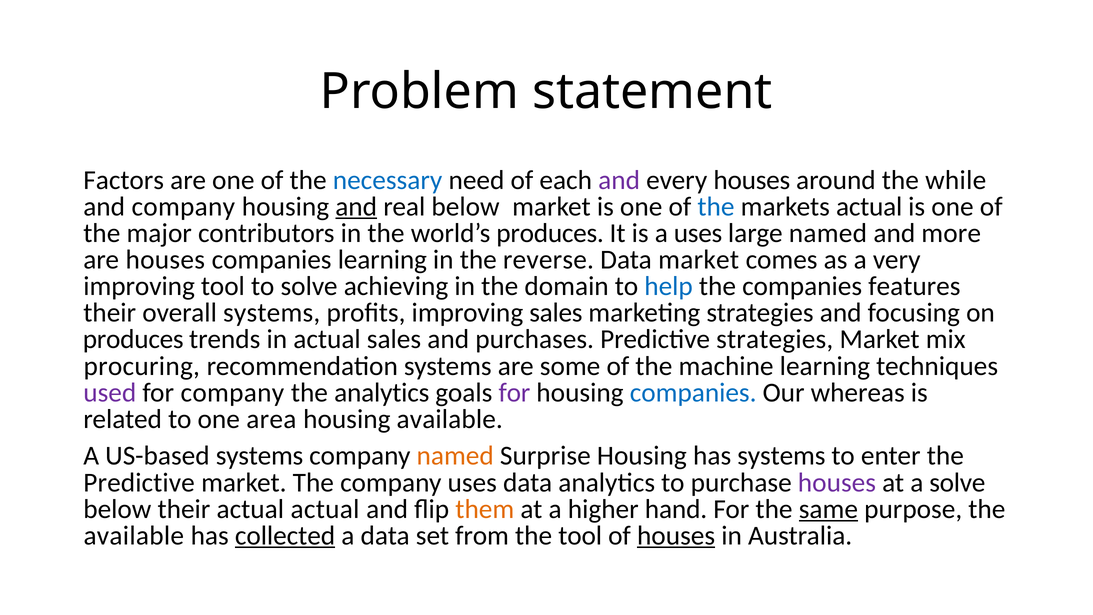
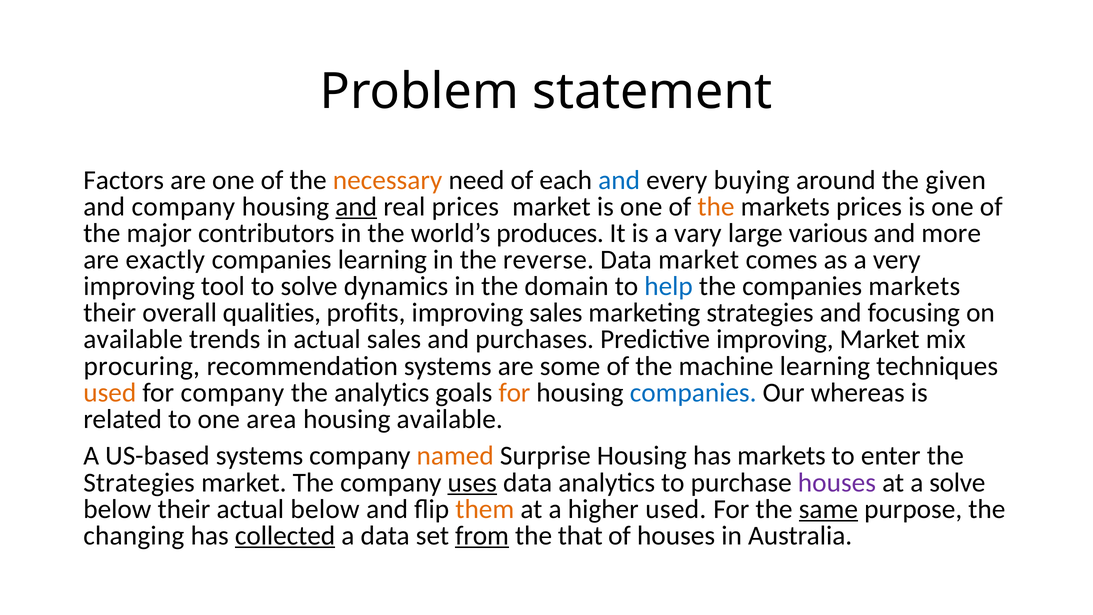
necessary colour: blue -> orange
and at (619, 180) colour: purple -> blue
every houses: houses -> buying
while: while -> given
real below: below -> prices
the at (716, 207) colour: blue -> orange
markets actual: actual -> prices
a uses: uses -> vary
large named: named -> various
are houses: houses -> exactly
achieving: achieving -> dynamics
companies features: features -> markets
overall systems: systems -> qualities
produces at (133, 339): produces -> available
Predictive strategies: strategies -> improving
used at (110, 392) colour: purple -> orange
for at (514, 392) colour: purple -> orange
has systems: systems -> markets
Predictive at (139, 482): Predictive -> Strategies
uses at (472, 482) underline: none -> present
actual actual: actual -> below
higher hand: hand -> used
available at (134, 535): available -> changing
from underline: none -> present
the tool: tool -> that
houses at (676, 535) underline: present -> none
